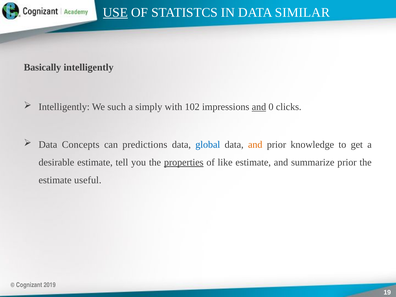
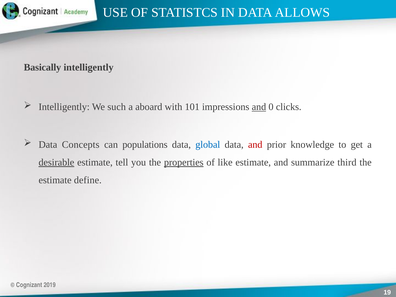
USE underline: present -> none
SIMILAR: SIMILAR -> ALLOWS
simply: simply -> aboard
102: 102 -> 101
predictions: predictions -> populations
and at (255, 145) colour: orange -> red
desirable underline: none -> present
summarize prior: prior -> third
useful: useful -> define
